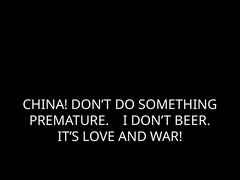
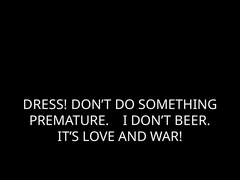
CHINA: CHINA -> DRESS
